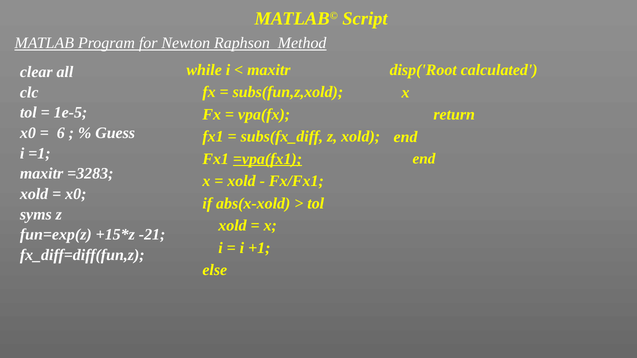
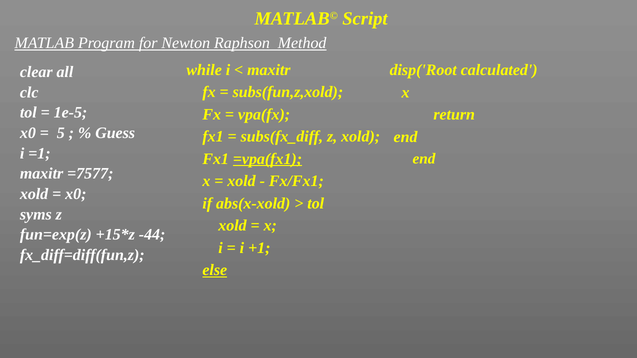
6: 6 -> 5
=3283: =3283 -> =7577
-21: -21 -> -44
else underline: none -> present
